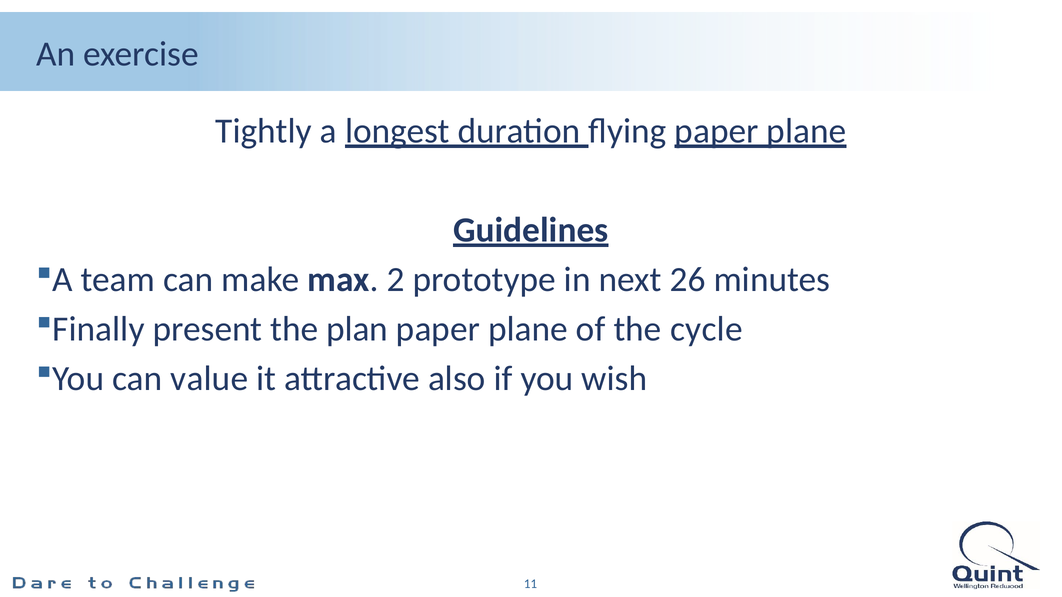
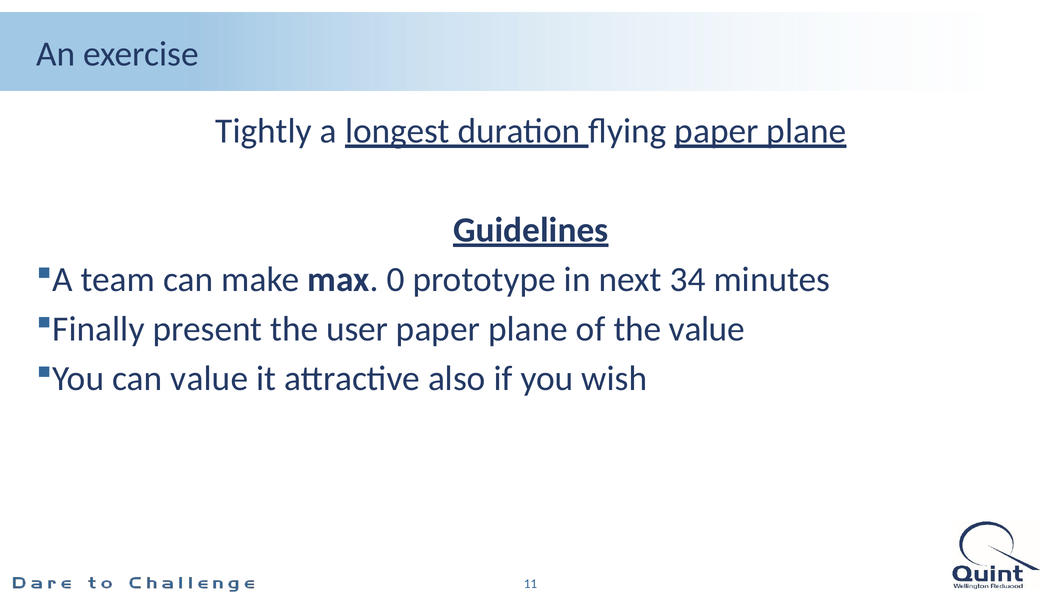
2: 2 -> 0
26: 26 -> 34
plan: plan -> user
the cycle: cycle -> value
